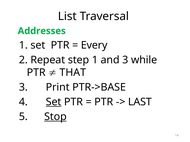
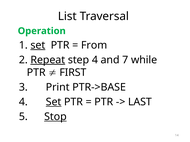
Addresses: Addresses -> Operation
set at (38, 45) underline: none -> present
Every: Every -> From
Repeat underline: none -> present
step 1: 1 -> 4
and 3: 3 -> 7
THAT: THAT -> FIRST
